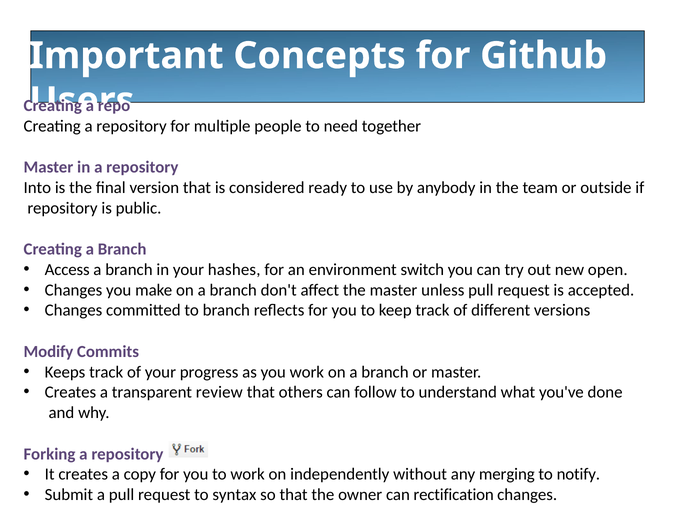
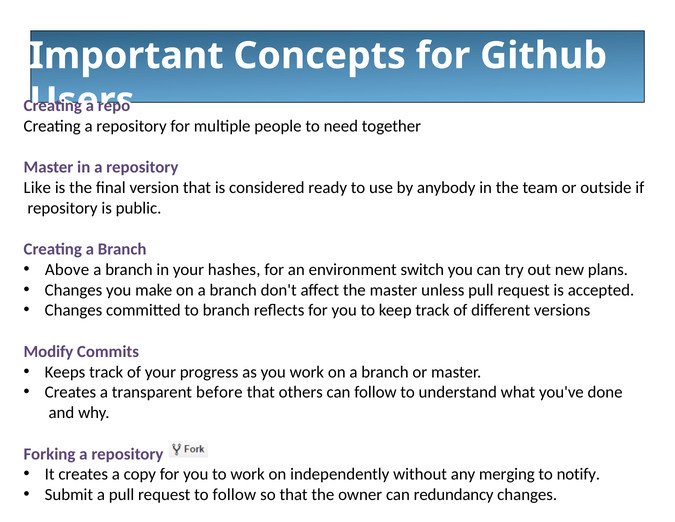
Into: Into -> Like
Access: Access -> Above
open: open -> plans
review: review -> before
to syntax: syntax -> follow
rectification: rectification -> redundancy
